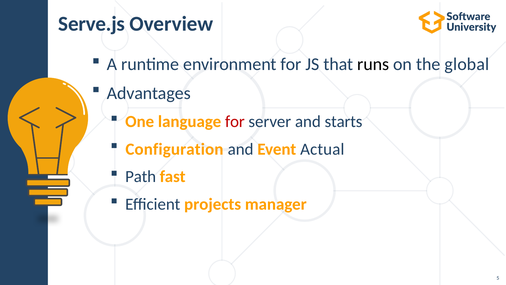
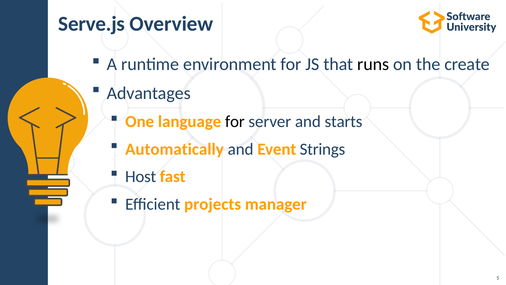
global: global -> create
for at (235, 121) colour: red -> black
Configuration: Configuration -> Automatically
Actual: Actual -> Strings
Path: Path -> Host
